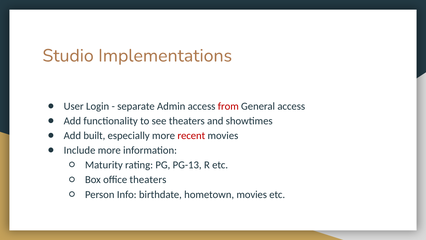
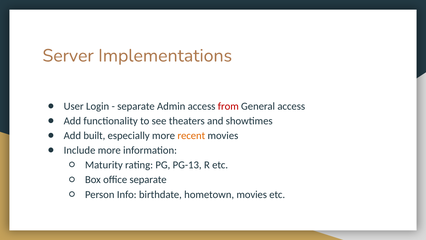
Studio: Studio -> Server
recent colour: red -> orange
office theaters: theaters -> separate
